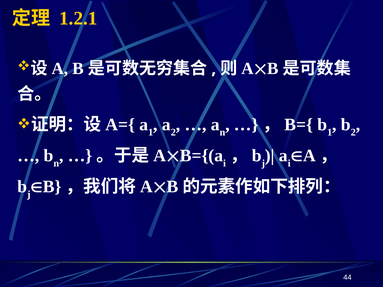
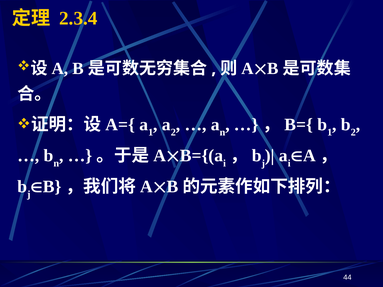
1.2.1: 1.2.1 -> 2.3.4
